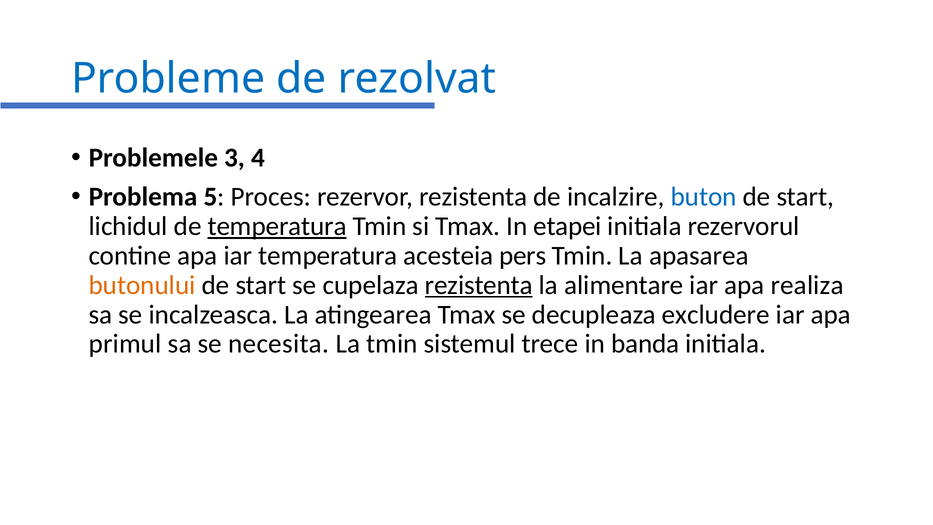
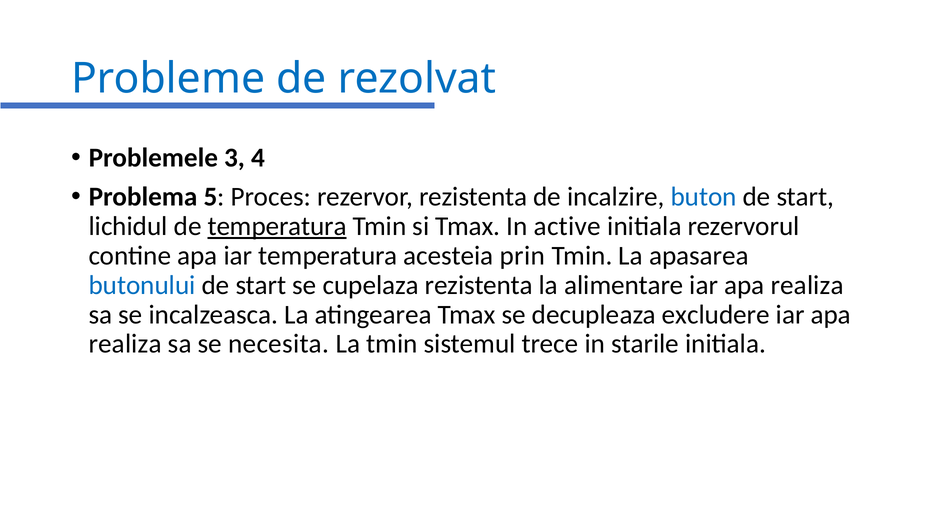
etapei: etapei -> active
pers: pers -> prin
butonului colour: orange -> blue
rezistenta at (479, 285) underline: present -> none
primul at (125, 344): primul -> realiza
banda: banda -> starile
